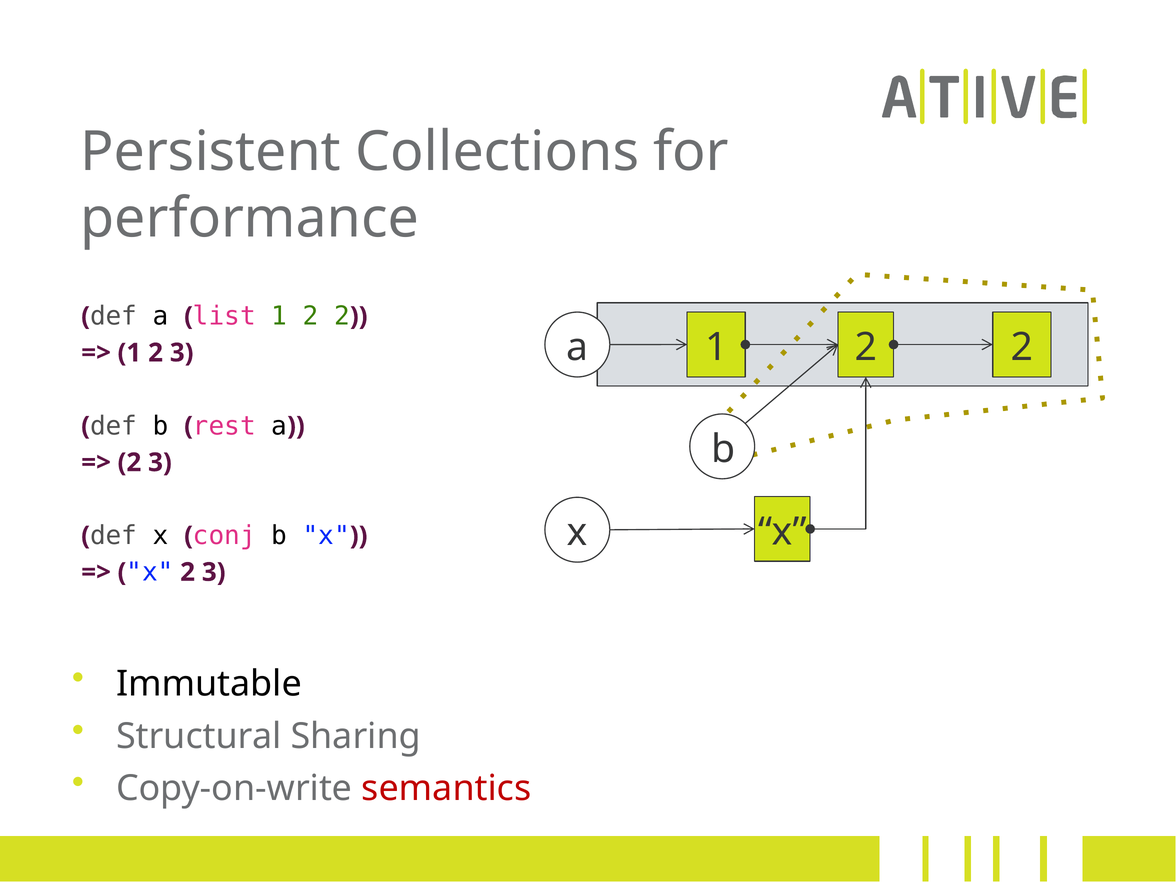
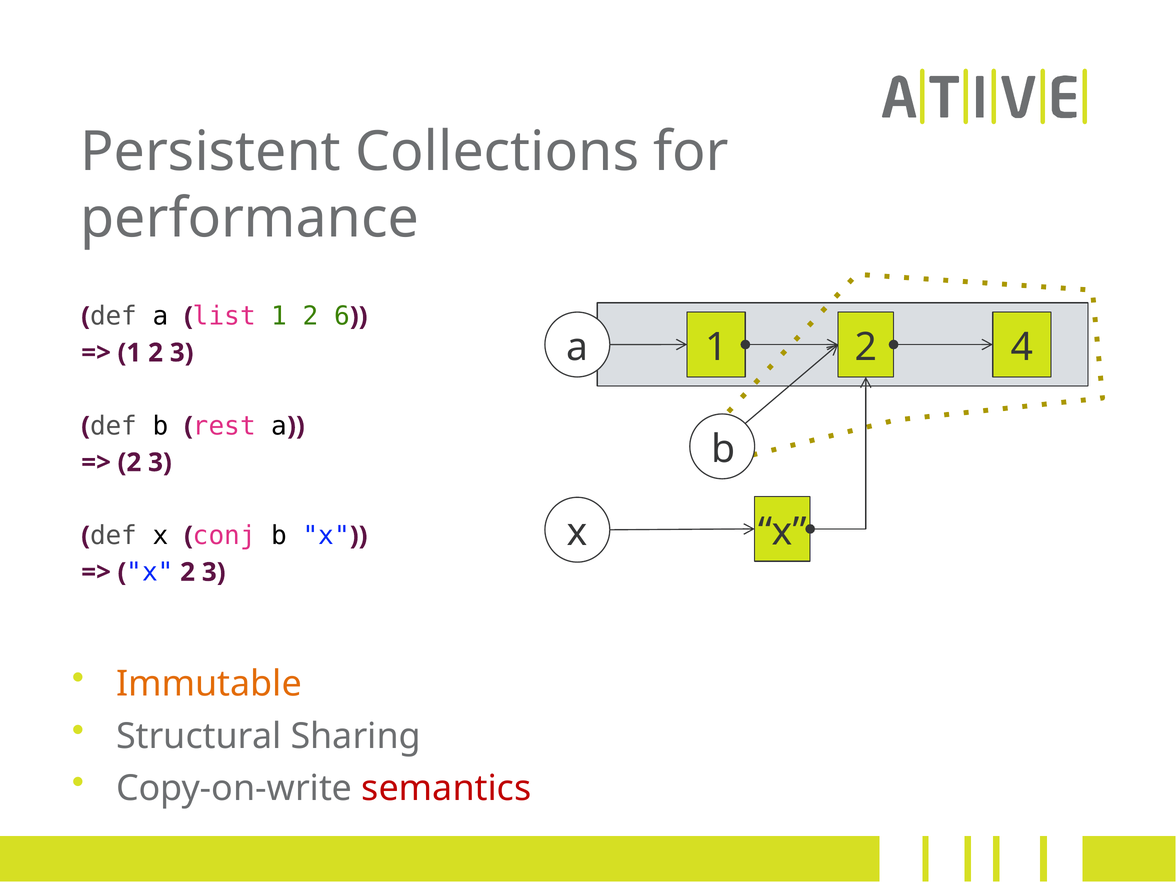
list 1 2 2: 2 -> 6
2 at (1022, 347): 2 -> 4
Immutable colour: black -> orange
